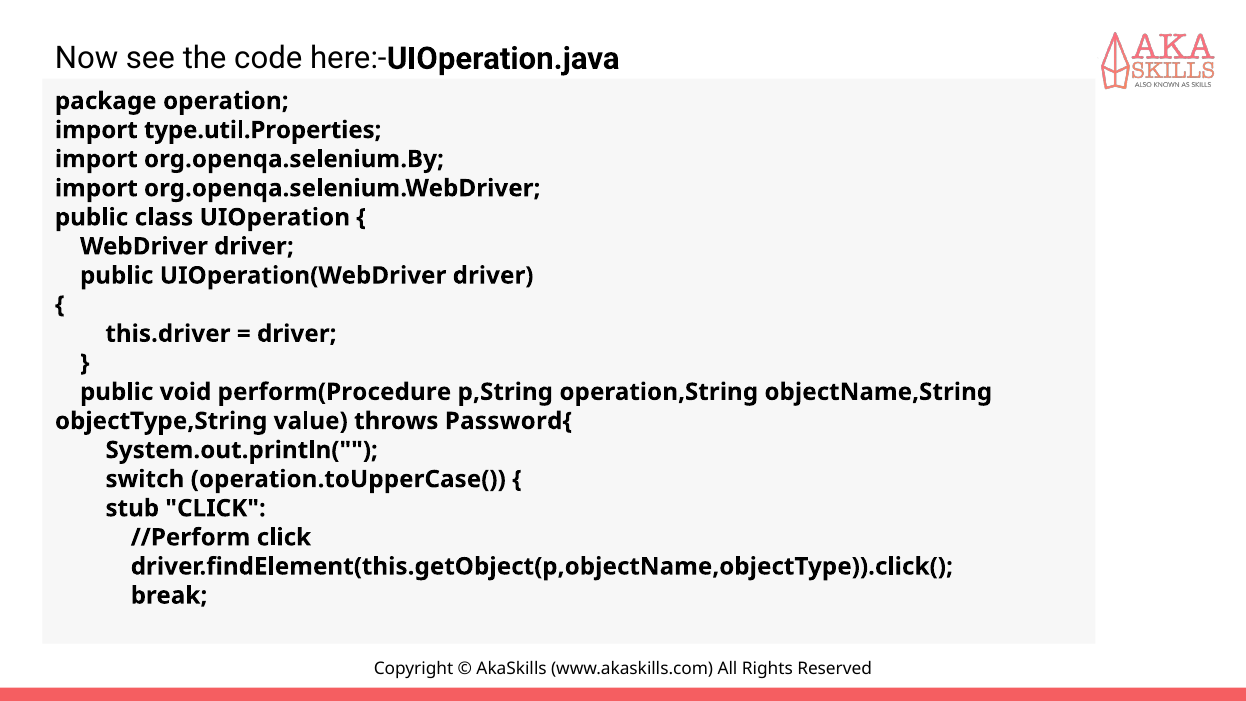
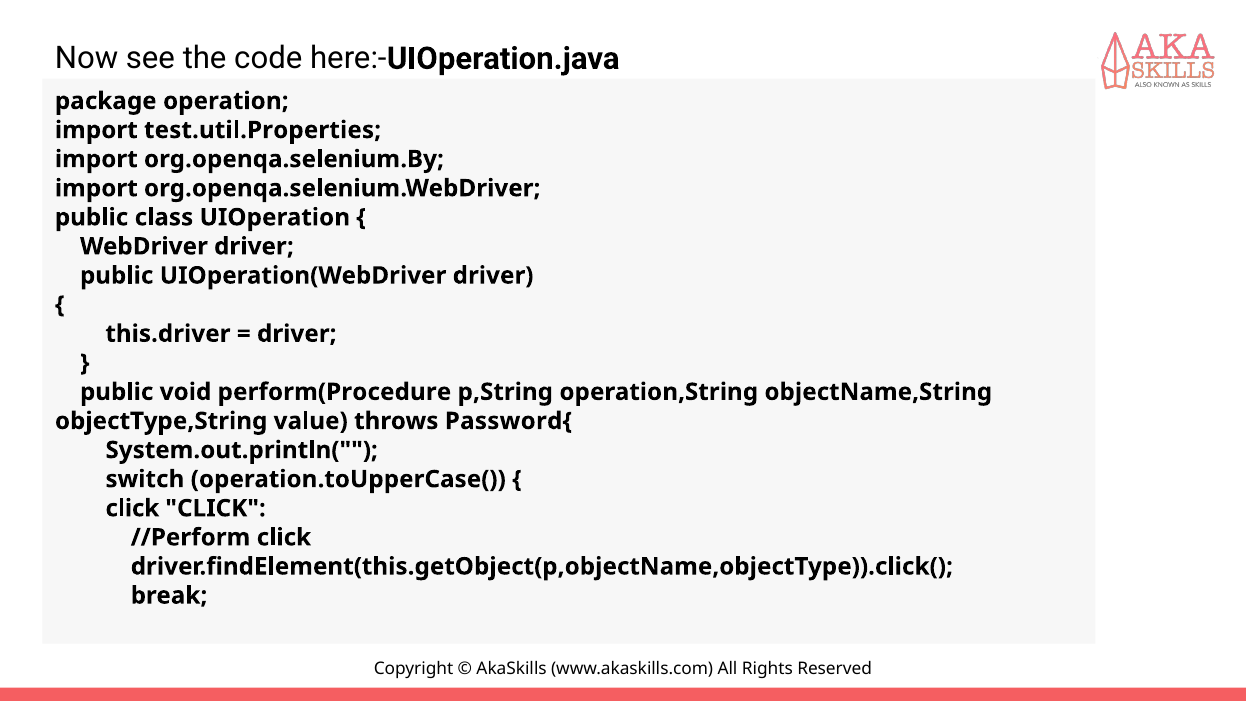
type.util.Properties: type.util.Properties -> test.util.Properties
stub at (132, 508): stub -> click
